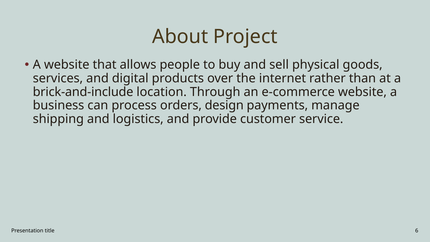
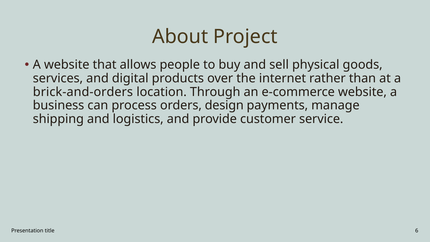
brick-and-include: brick-and-include -> brick-and-orders
